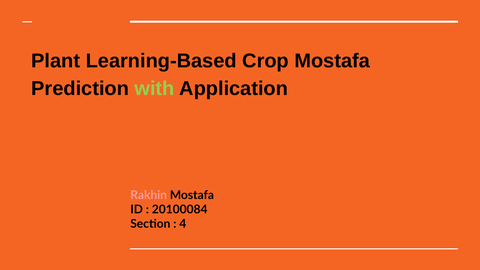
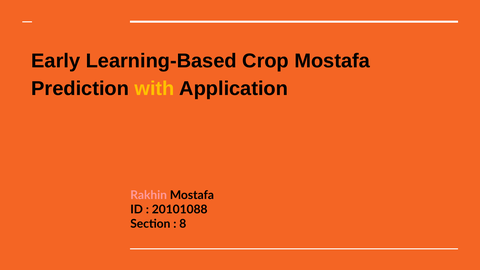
Plant: Plant -> Early
with colour: light green -> yellow
20100084: 20100084 -> 20101088
4: 4 -> 8
